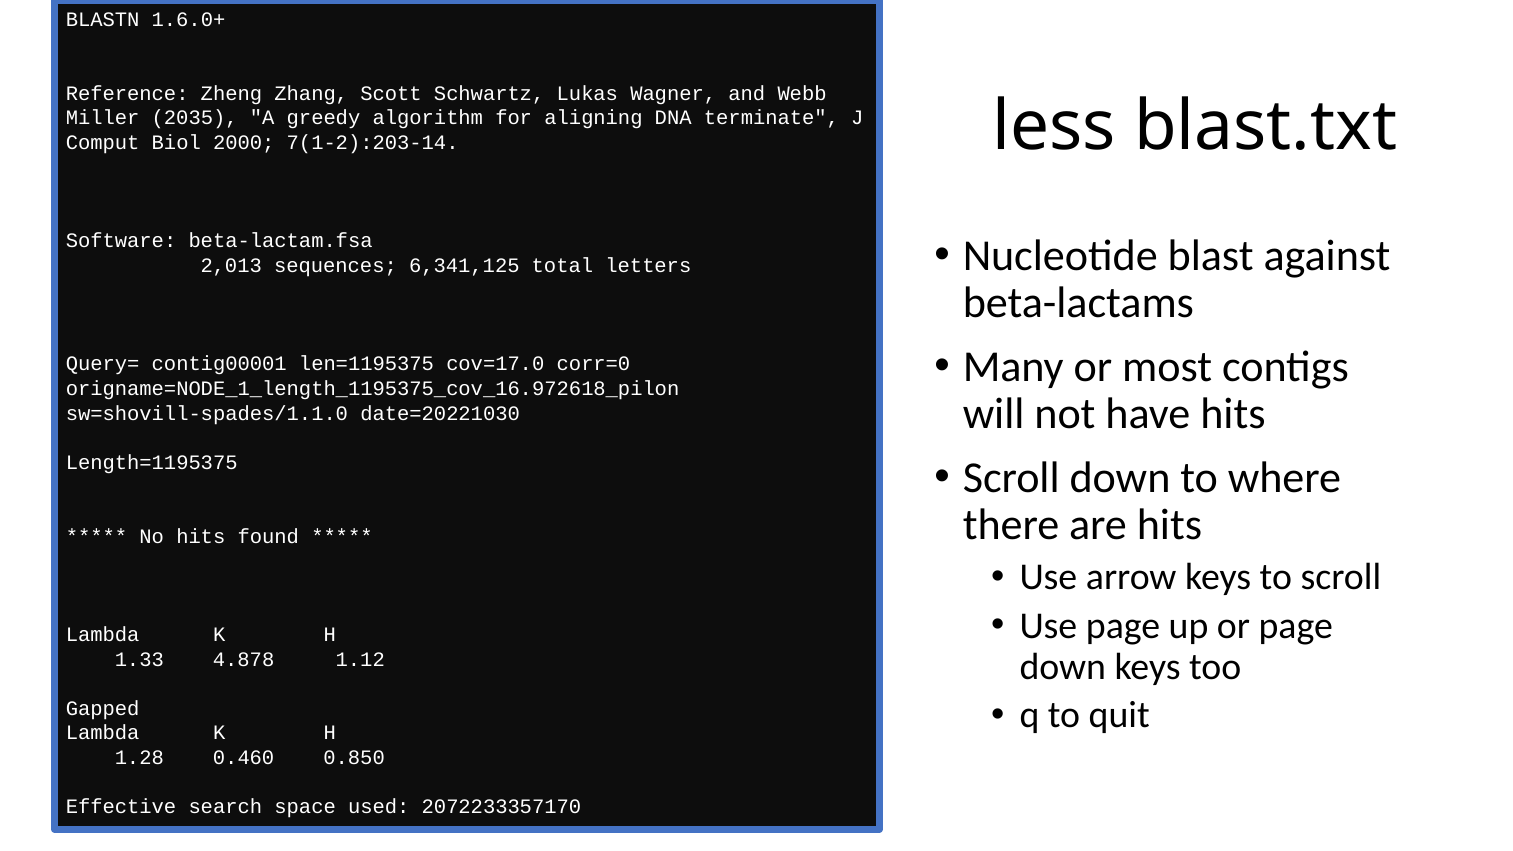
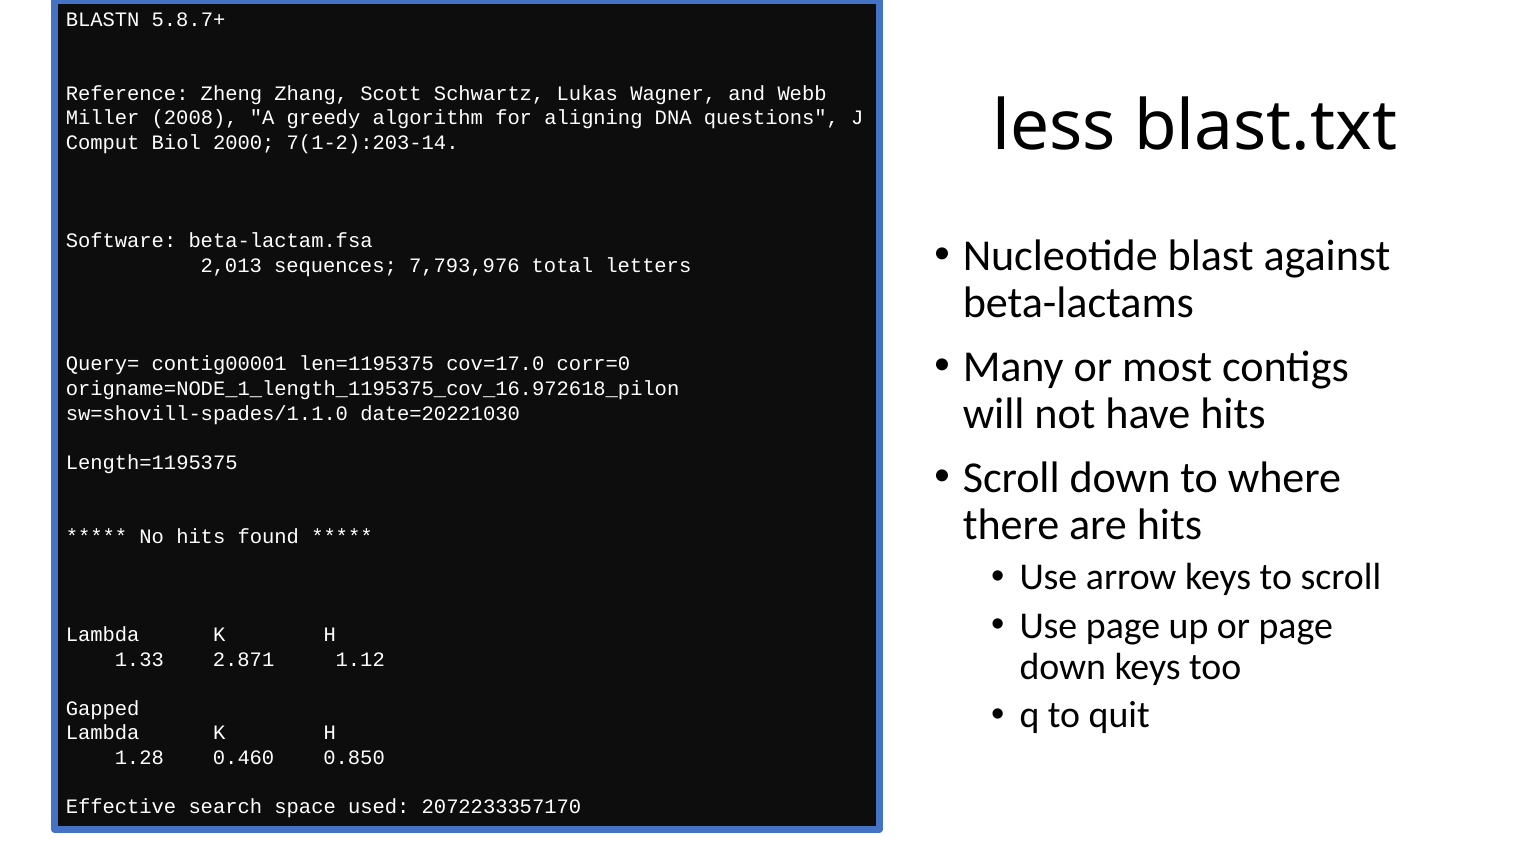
1.6.0+: 1.6.0+ -> 5.8.7+
2035: 2035 -> 2008
terminate: terminate -> questions
6,341,125: 6,341,125 -> 7,793,976
4.878: 4.878 -> 2.871
